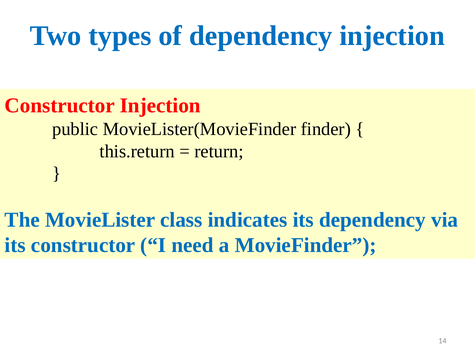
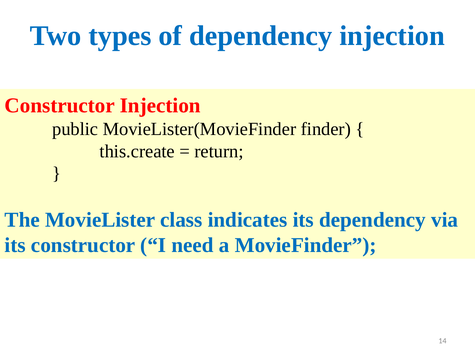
this.return: this.return -> this.create
